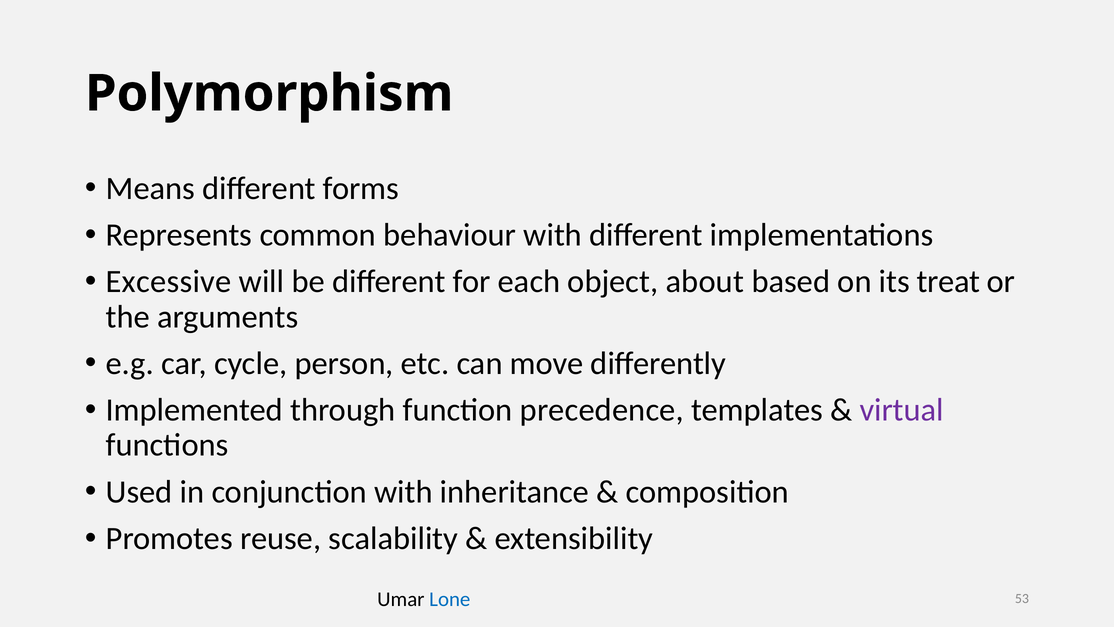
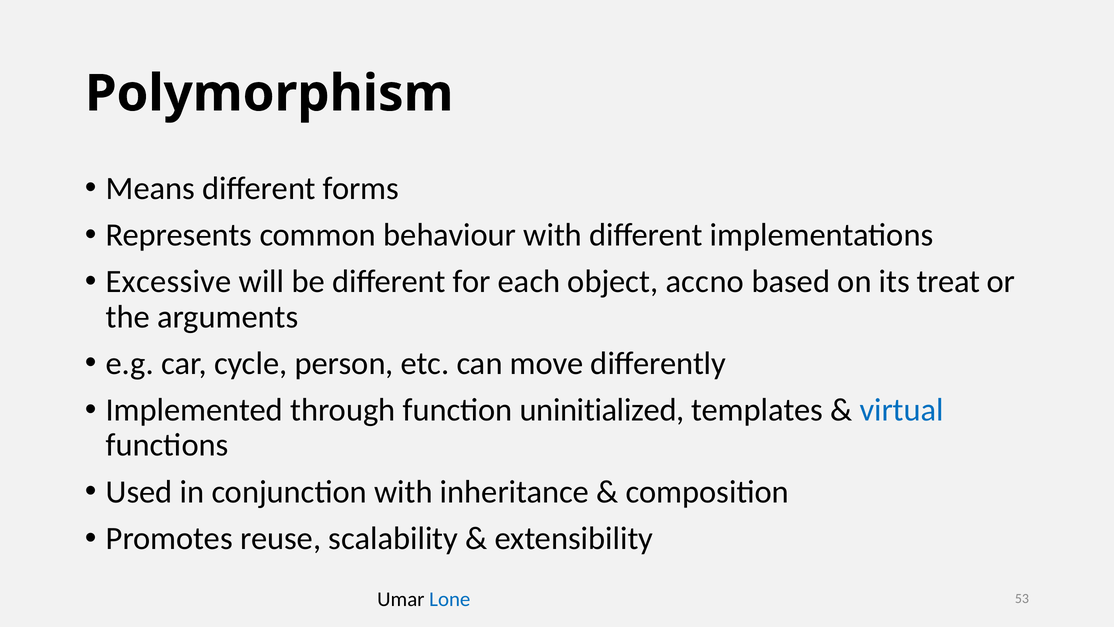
about: about -> accno
precedence: precedence -> uninitialized
virtual colour: purple -> blue
